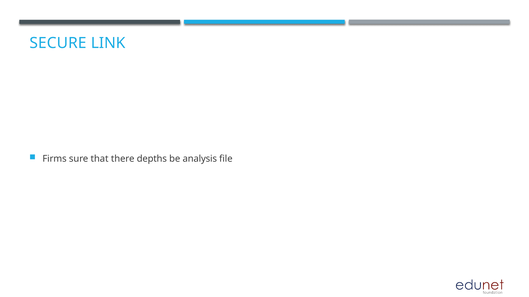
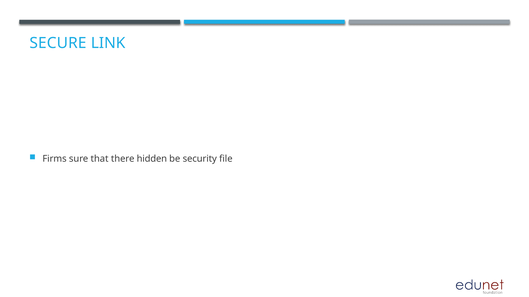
depths: depths -> hidden
analysis: analysis -> security
